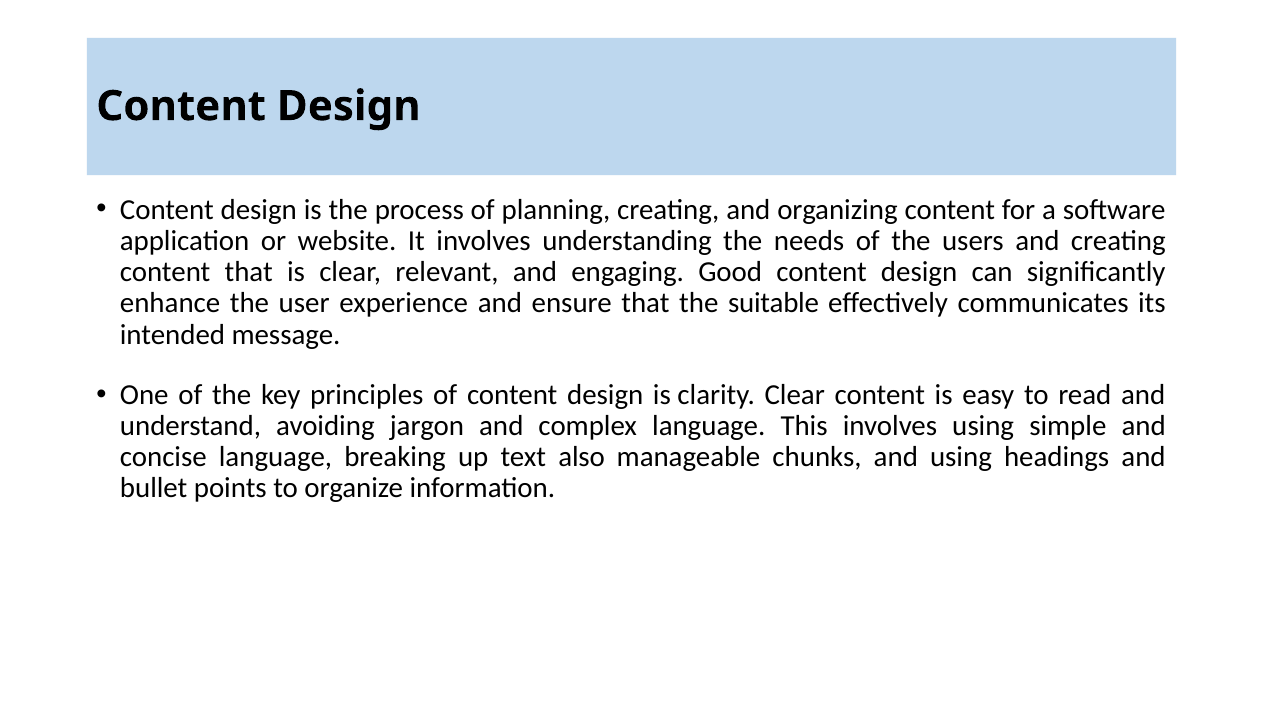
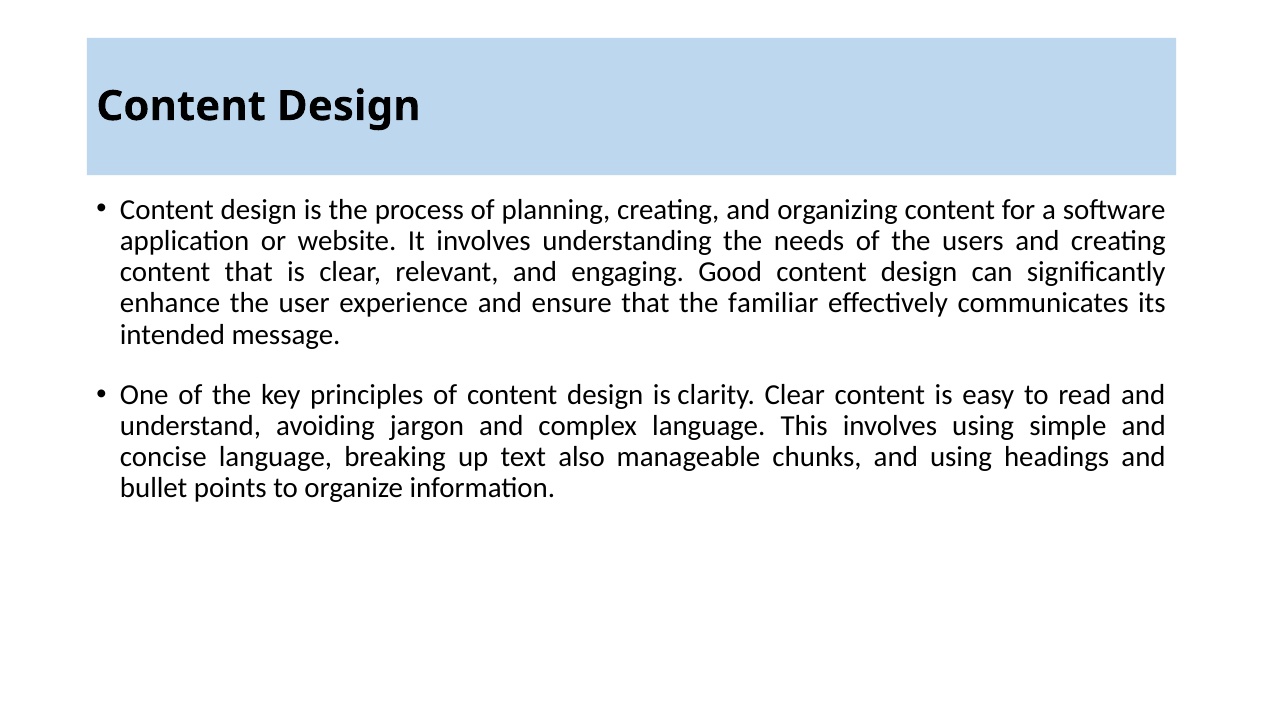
suitable: suitable -> familiar
